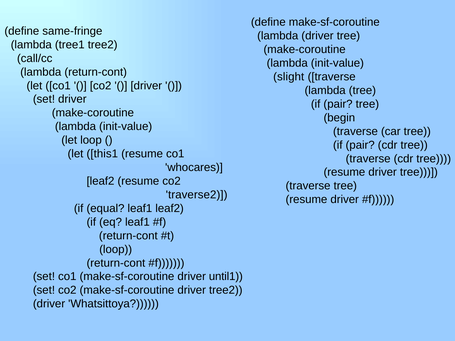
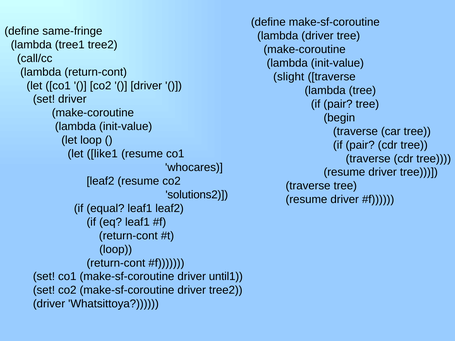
this1: this1 -> like1
traverse2: traverse2 -> solutions2
